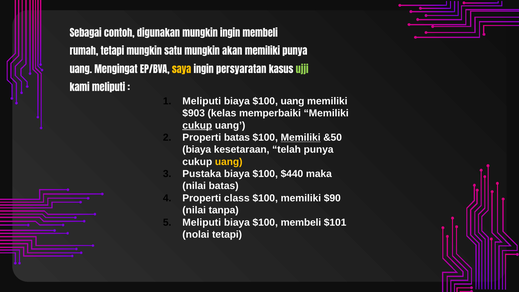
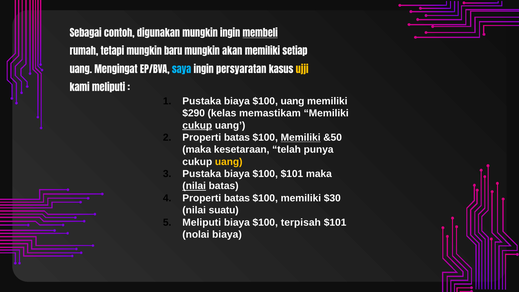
membeli at (260, 33) underline: none -> present
satu: satu -> baru
memiliki punya: punya -> setiap
saya colour: yellow -> light blue
ujji colour: light green -> yellow
Meliputi at (202, 101): Meliputi -> Pustaka
$903: $903 -> $290
memperbaiki: memperbaiki -> memastikam
biaya at (197, 150): biaya -> maka
$100 $440: $440 -> $101
nilai at (194, 186) underline: none -> present
class at (237, 198): class -> batas
$90: $90 -> $30
tanpa: tanpa -> suatu
$100 membeli: membeli -> terpisah
nolai tetapi: tetapi -> biaya
